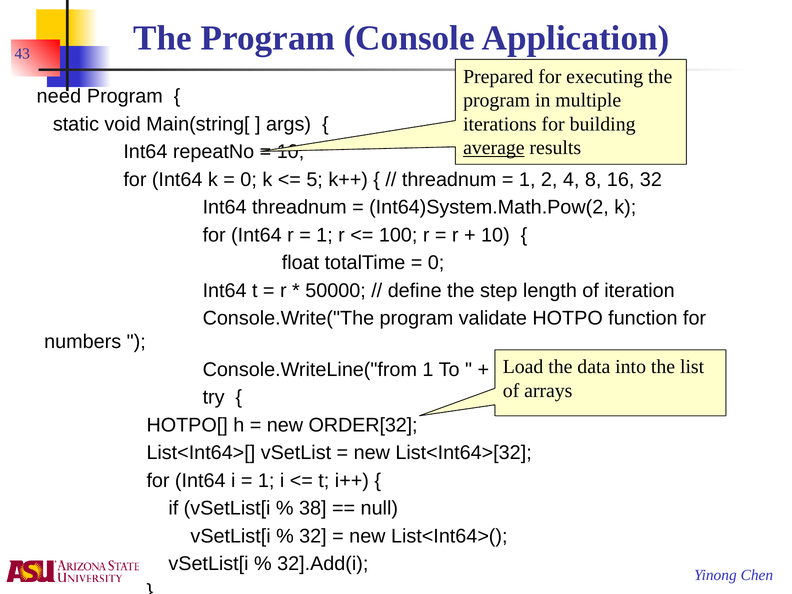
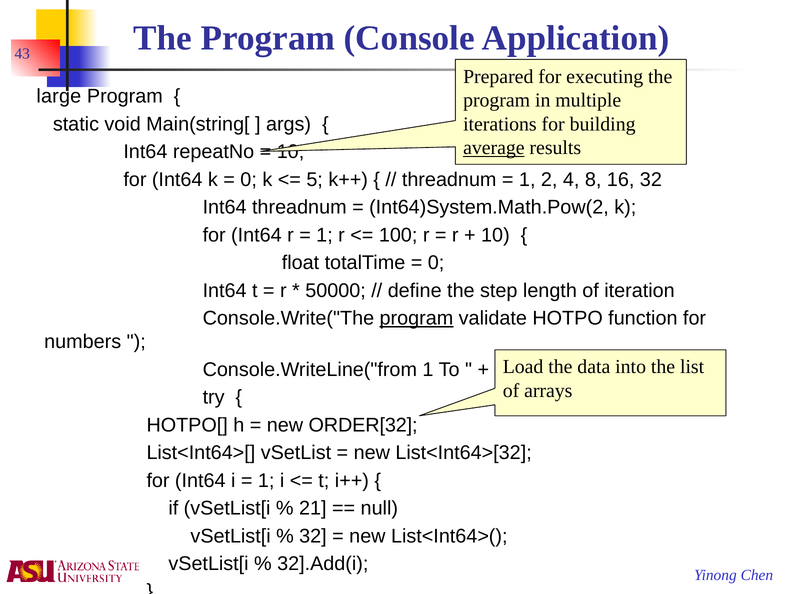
need: need -> large
program at (416, 318) underline: none -> present
38: 38 -> 21
